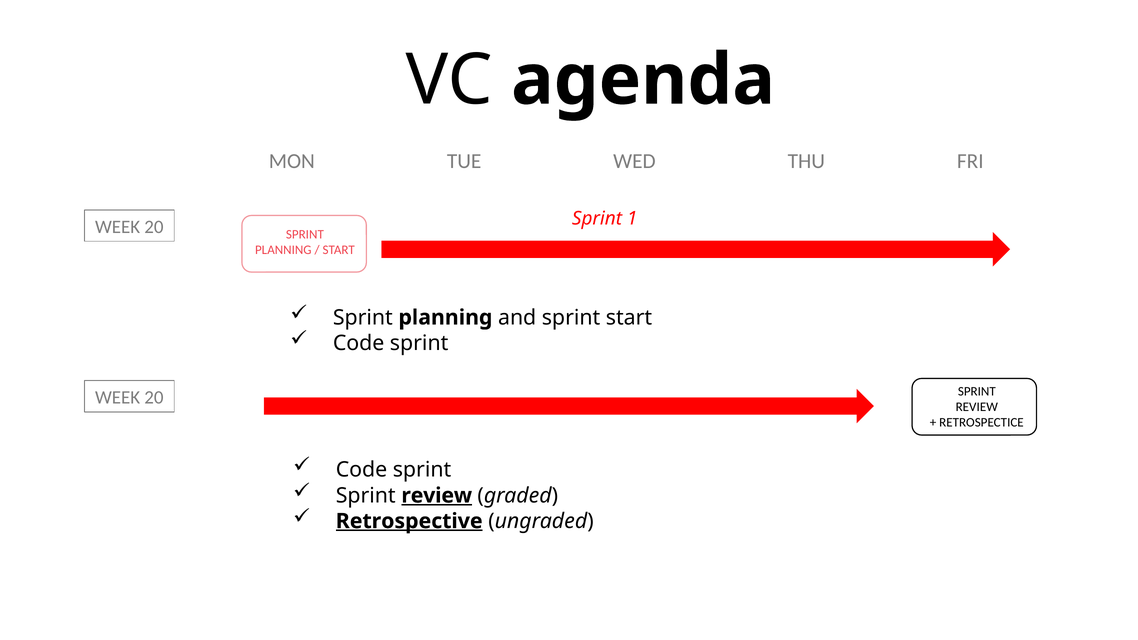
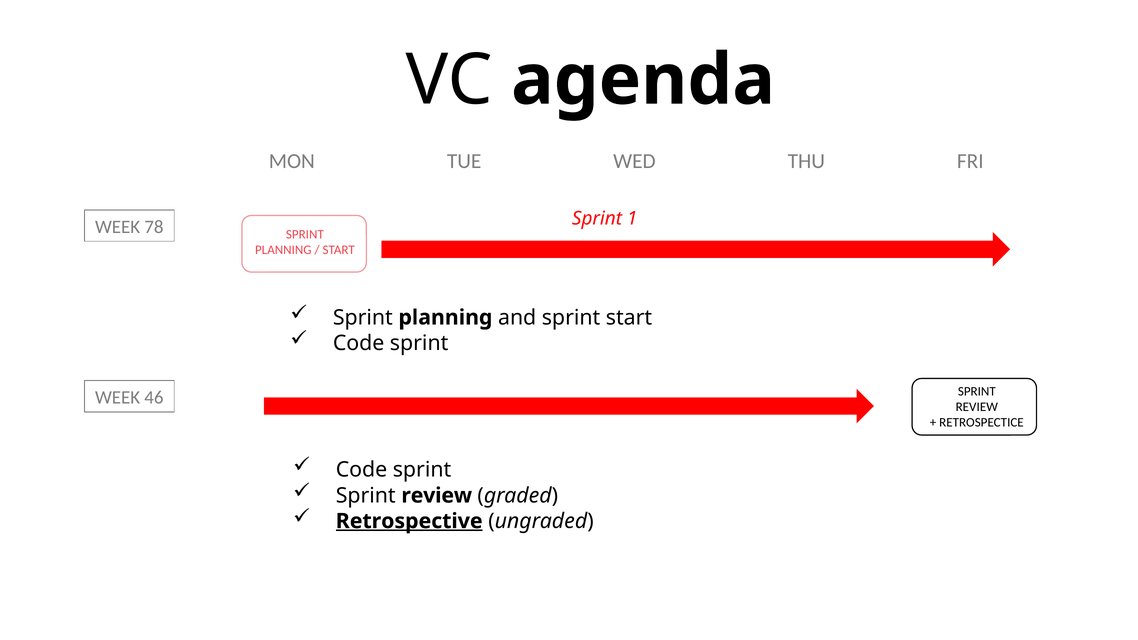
20 at (154, 227): 20 -> 78
20 at (154, 398): 20 -> 46
review at (437, 496) underline: present -> none
